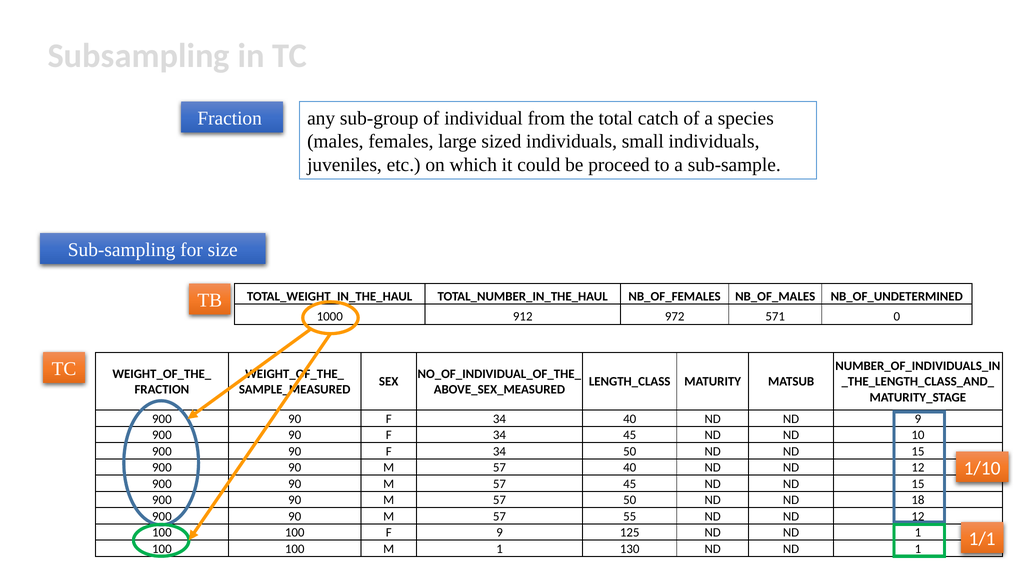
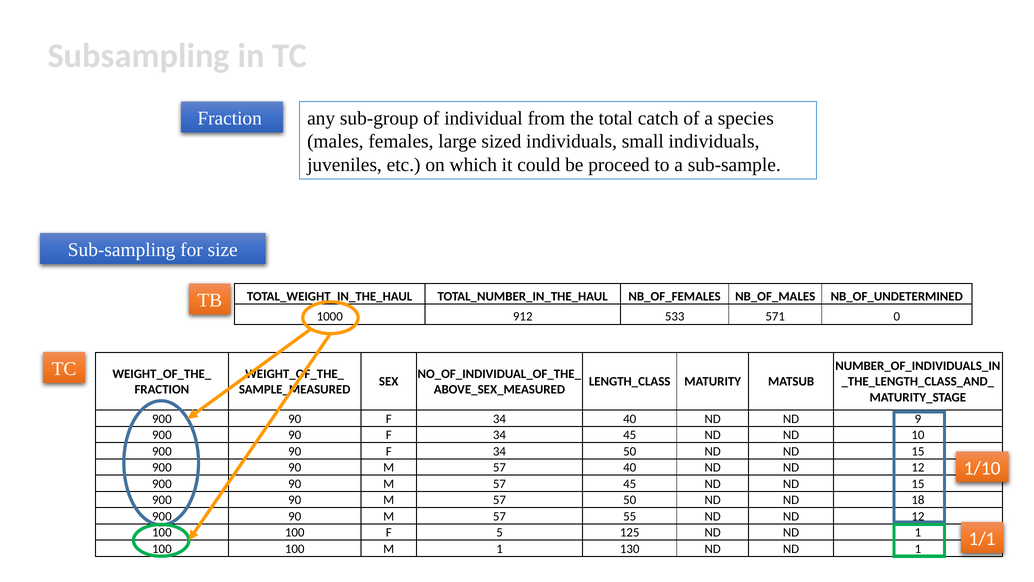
972: 972 -> 533
F 9: 9 -> 5
